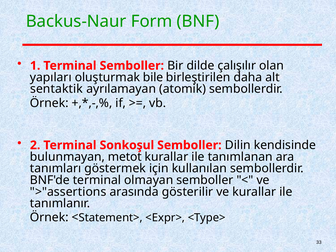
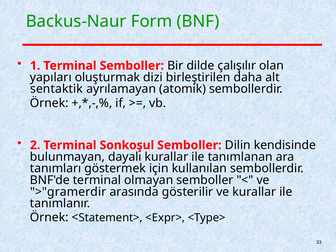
bile: bile -> dizi
metot: metot -> dayalı
>"assertions: >"assertions -> >"gramerdir
